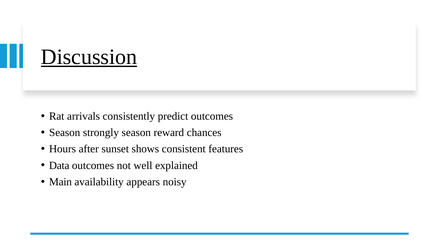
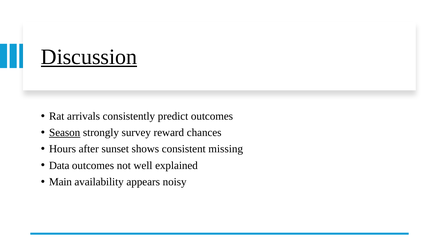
Season at (65, 133) underline: none -> present
strongly season: season -> survey
features: features -> missing
